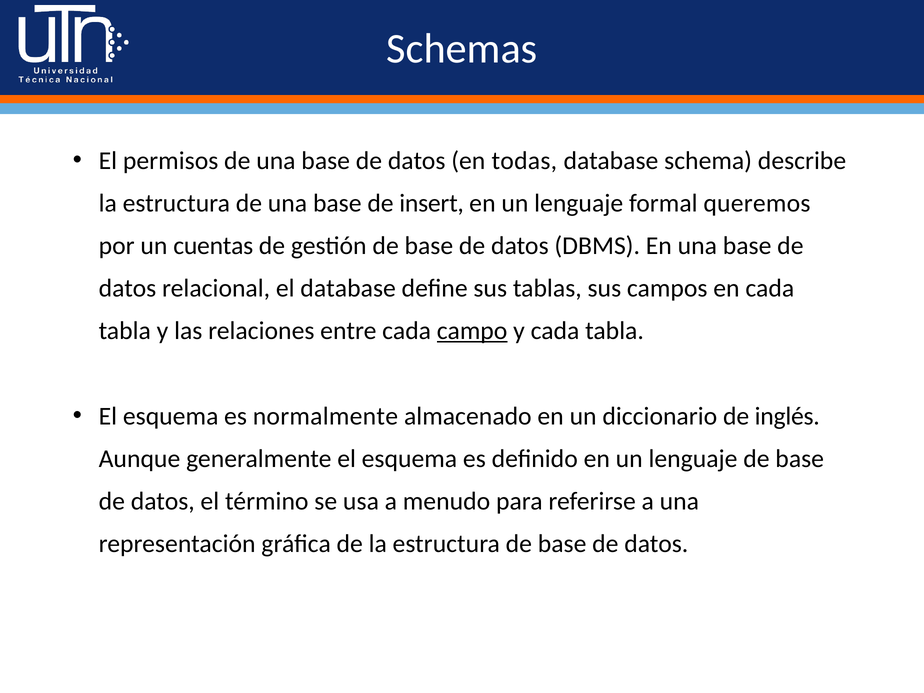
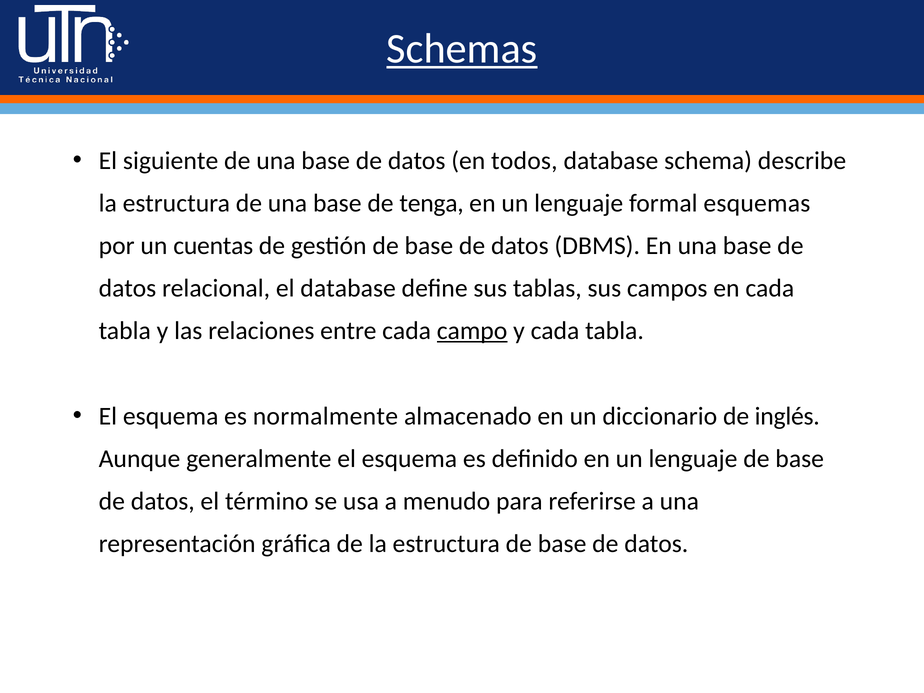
Schemas underline: none -> present
permisos: permisos -> siguiente
todas: todas -> todos
insert: insert -> tenga
queremos: queremos -> esquemas
